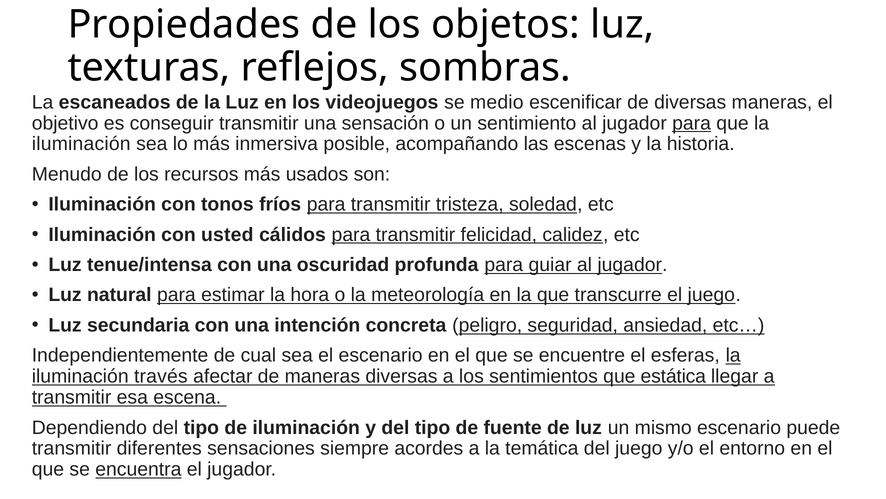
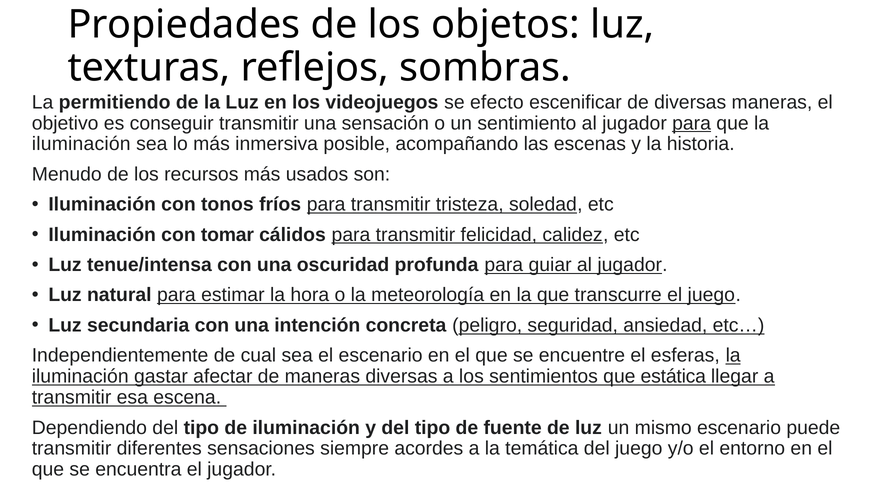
escaneados: escaneados -> permitiendo
medio: medio -> efecto
usted: usted -> tomar
través: través -> gastar
encuentra underline: present -> none
